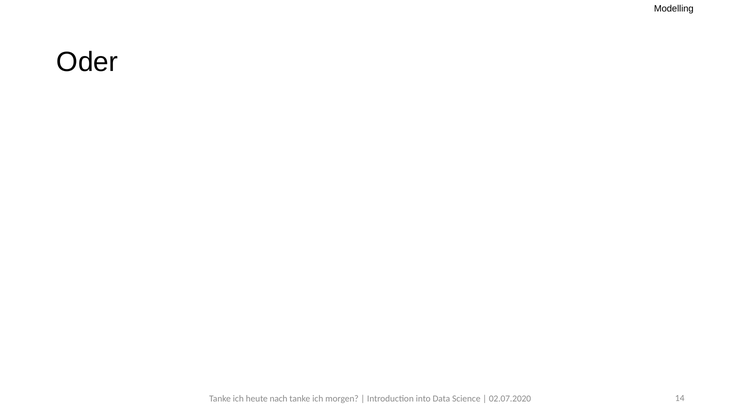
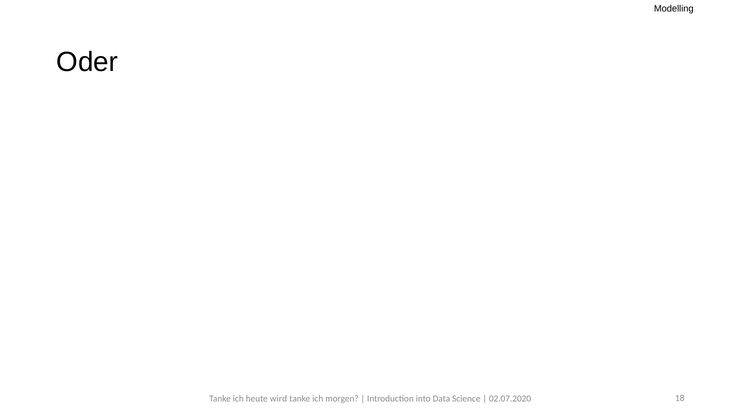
nach: nach -> wird
14: 14 -> 18
